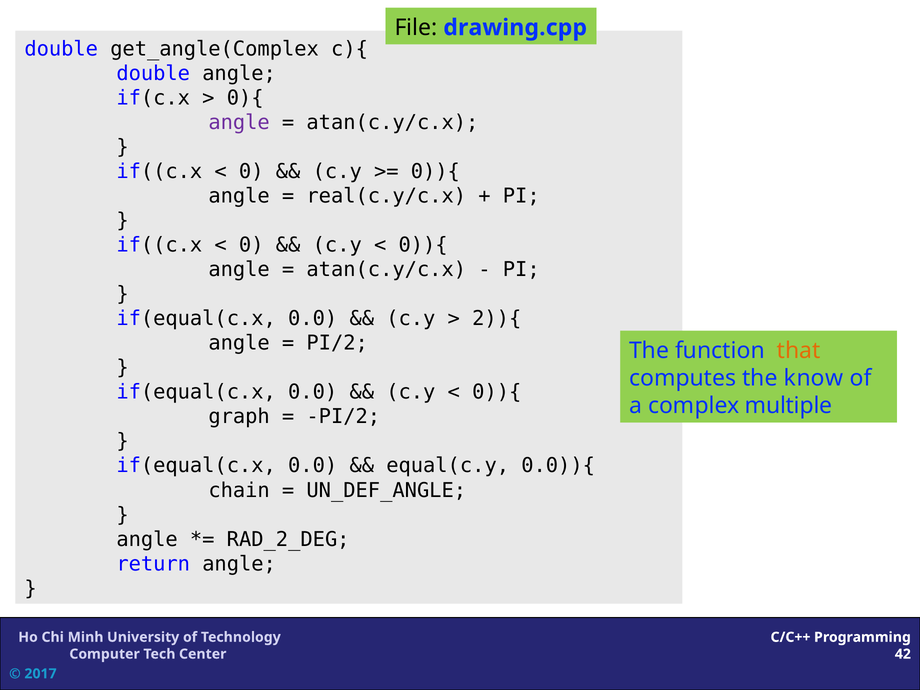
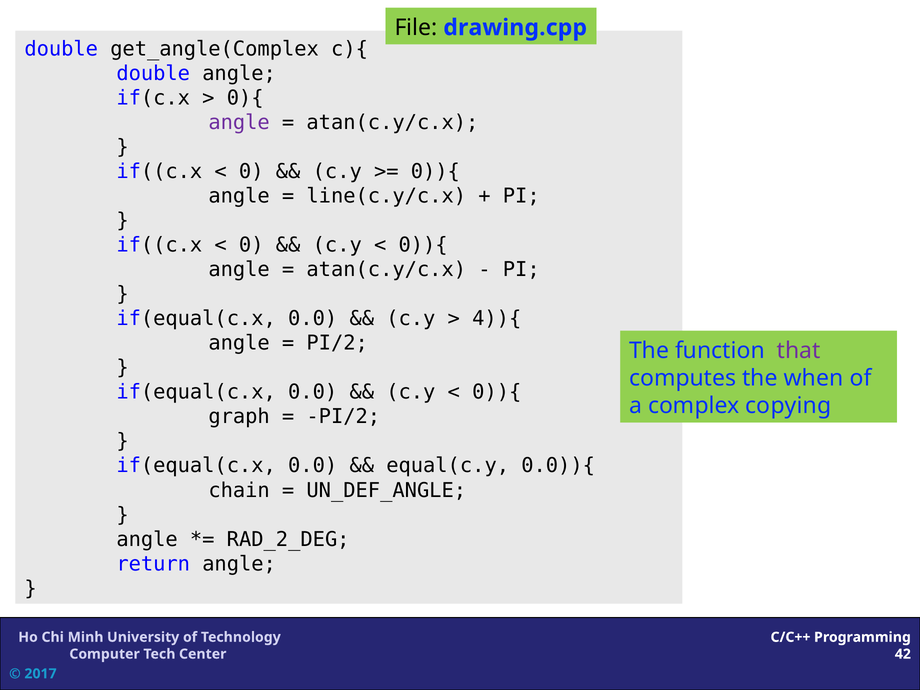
real(c.y/c.x: real(c.y/c.x -> line(c.y/c.x
2)){: 2)){ -> 4)){
that colour: orange -> purple
know: know -> when
multiple: multiple -> copying
